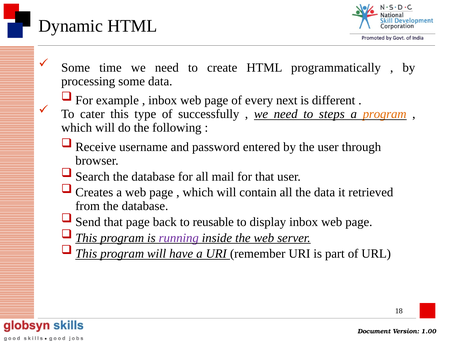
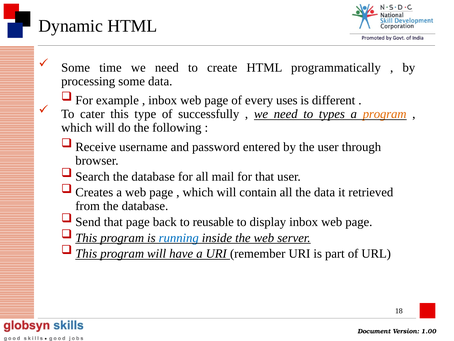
next: next -> uses
steps: steps -> types
running colour: purple -> blue
